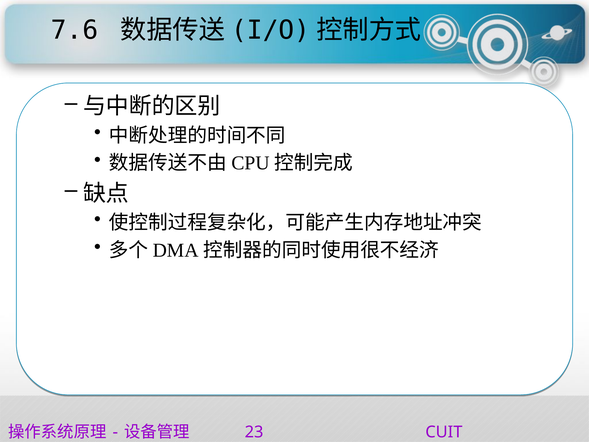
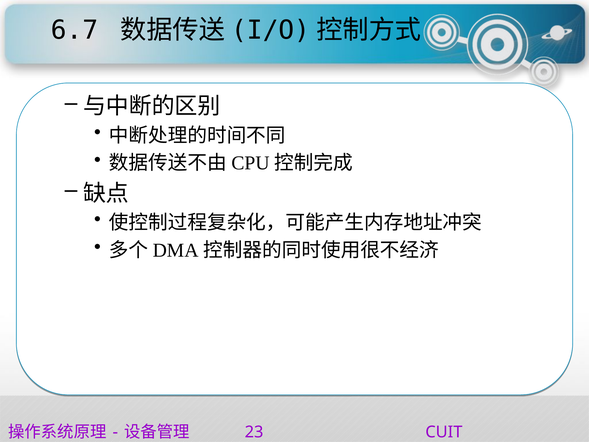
7.6: 7.6 -> 6.7
